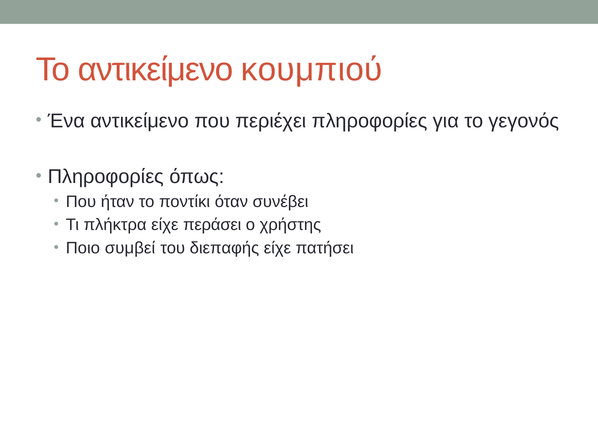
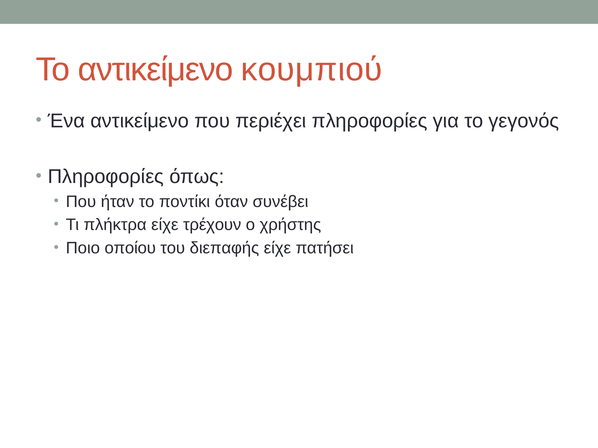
περάσει: περάσει -> τρέχουν
συμβεί: συμβεί -> οποίου
